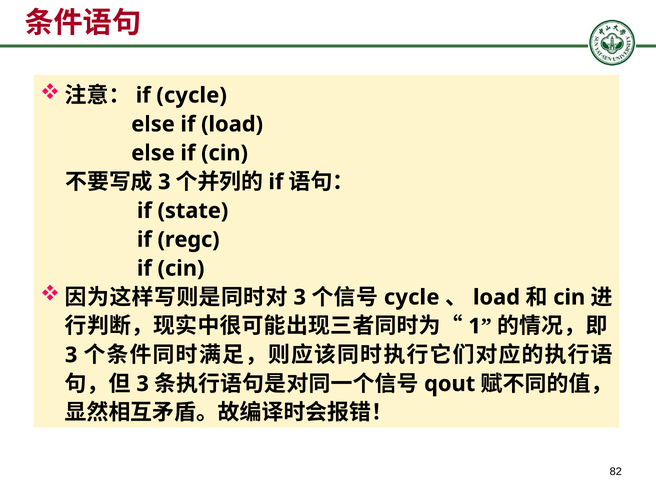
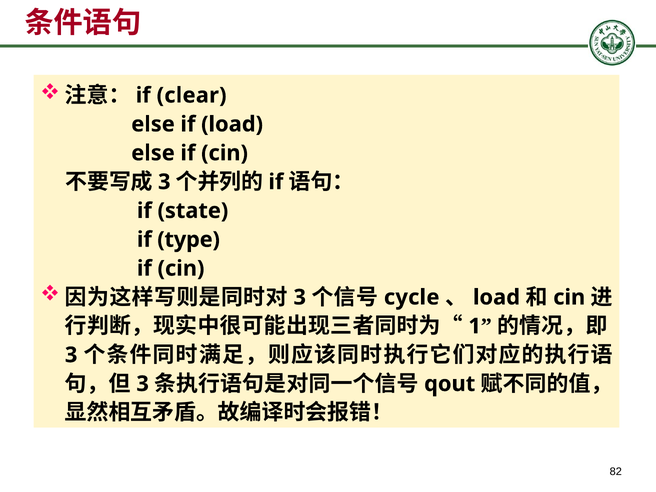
if cycle: cycle -> clear
regc: regc -> type
